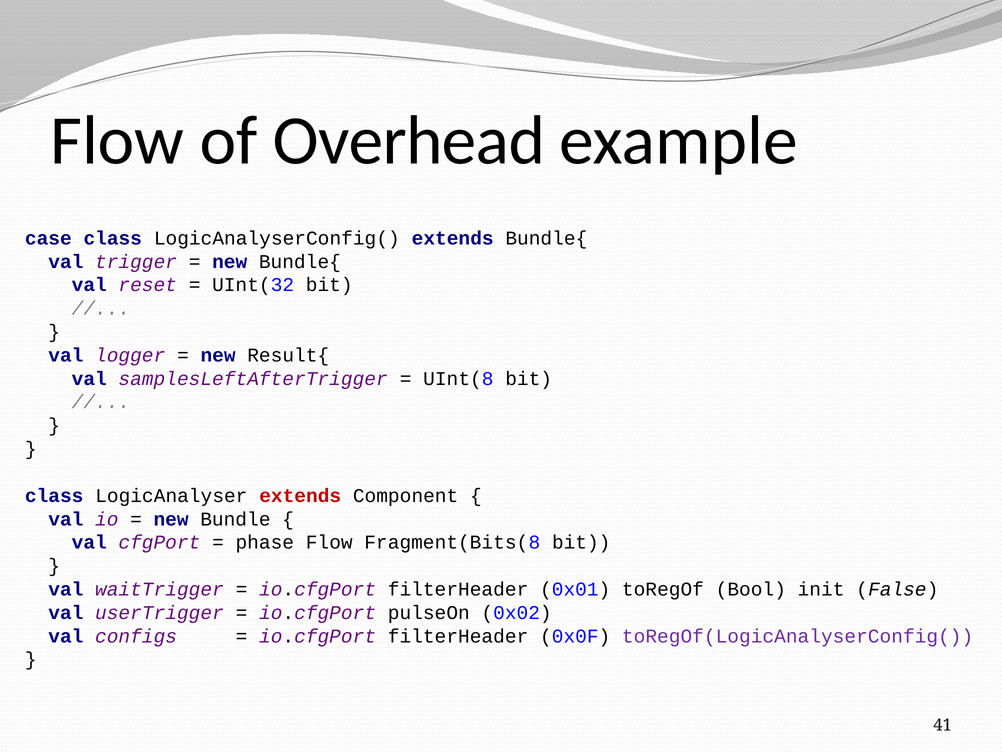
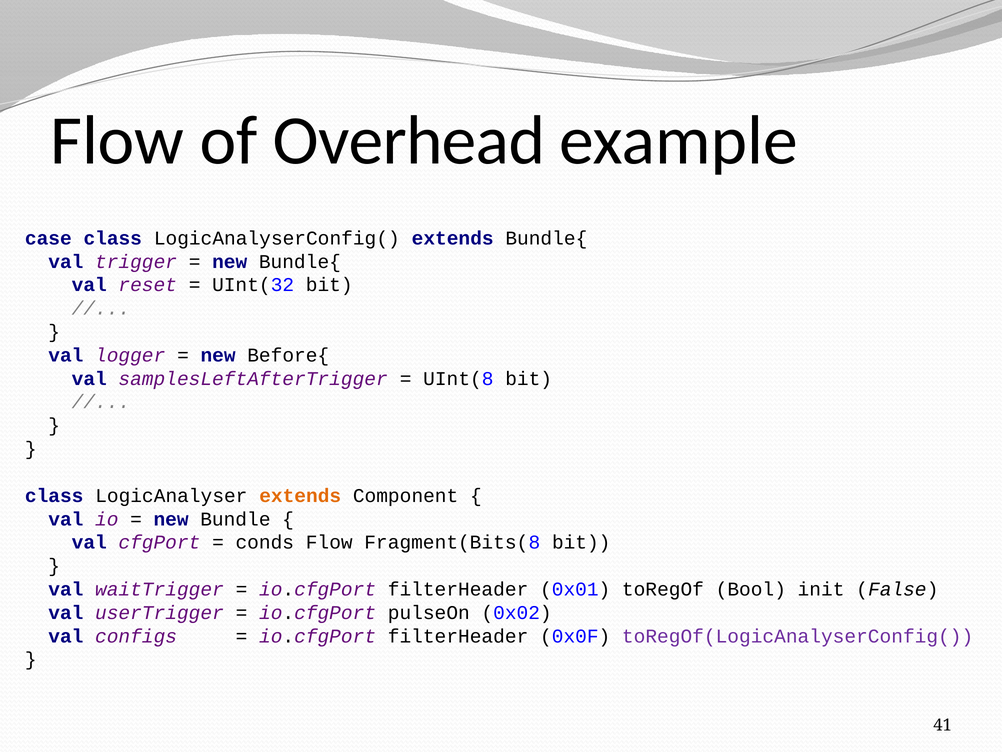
Result{: Result{ -> Before{
extends at (300, 495) colour: red -> orange
phase: phase -> conds
